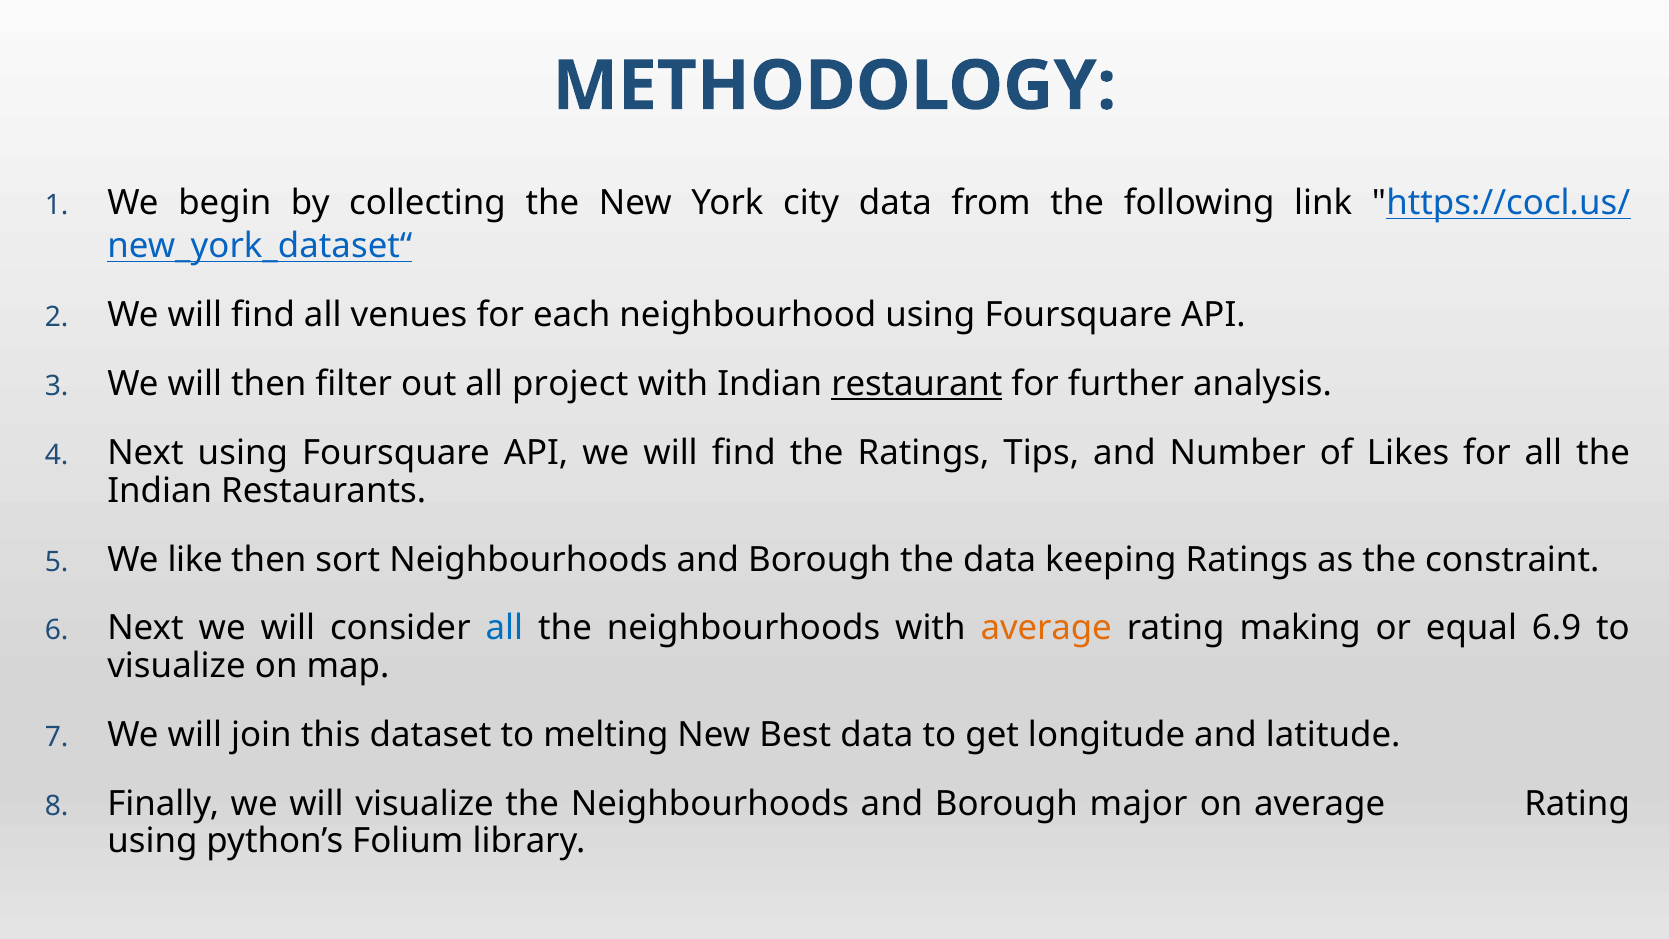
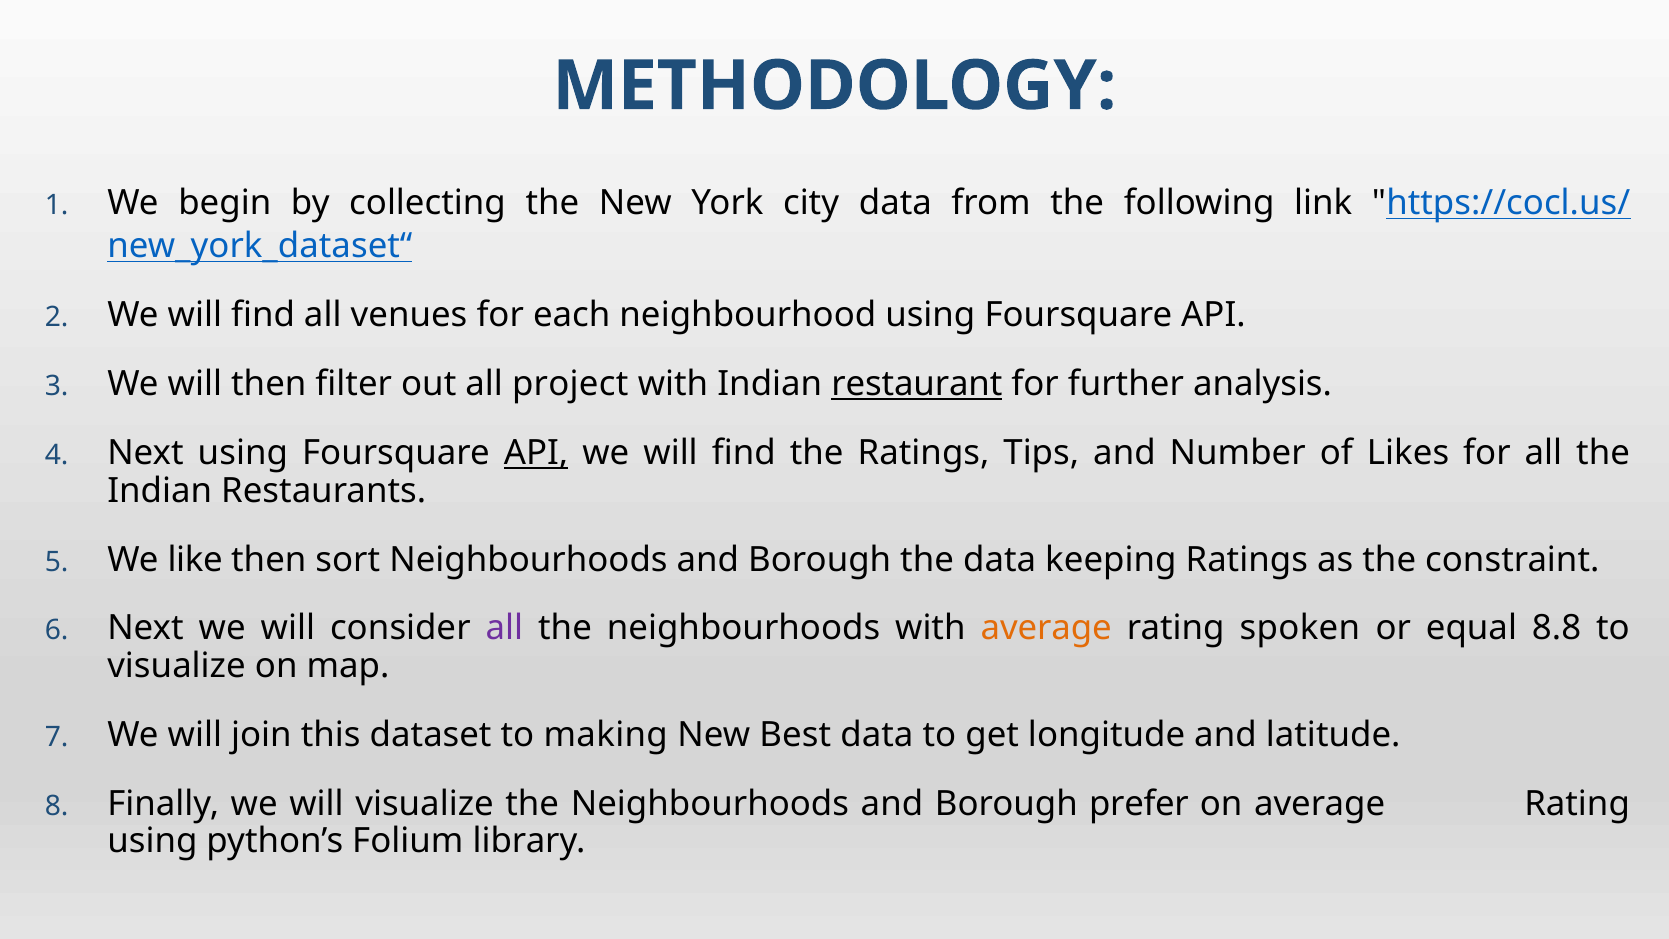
API at (536, 453) underline: none -> present
all at (504, 629) colour: blue -> purple
making: making -> spoken
6.9: 6.9 -> 8.8
melting: melting -> making
major: major -> prefer
